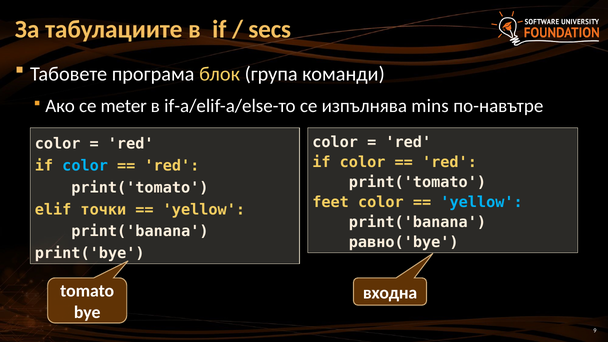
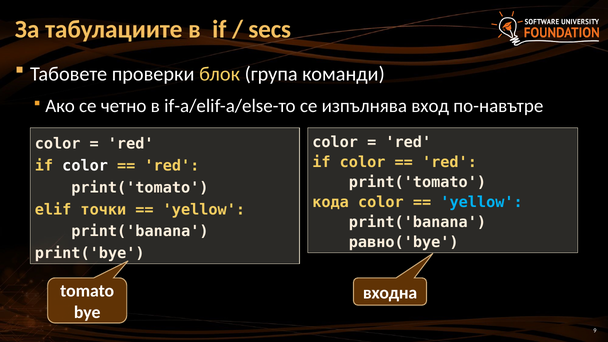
програма: програма -> проверки
meter: meter -> четно
mins: mins -> вход
color at (85, 166) colour: light blue -> white
feet: feet -> кода
